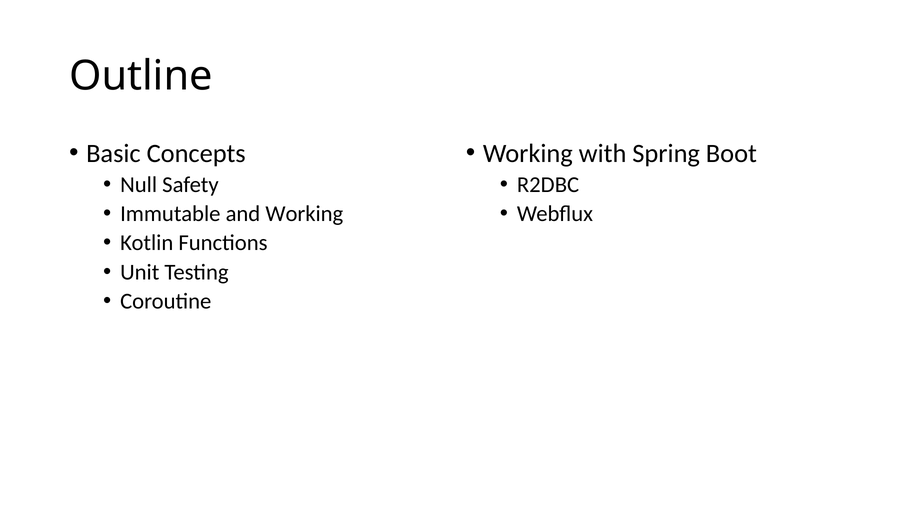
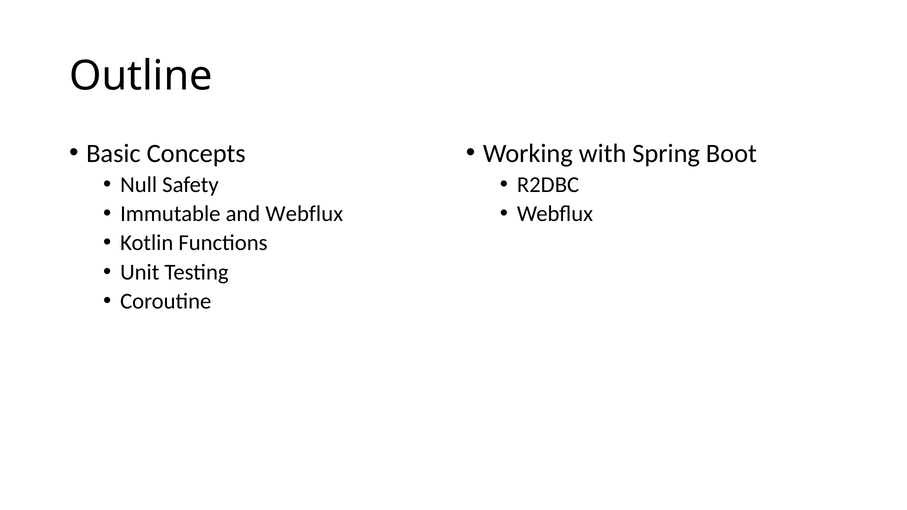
and Working: Working -> Webflux
